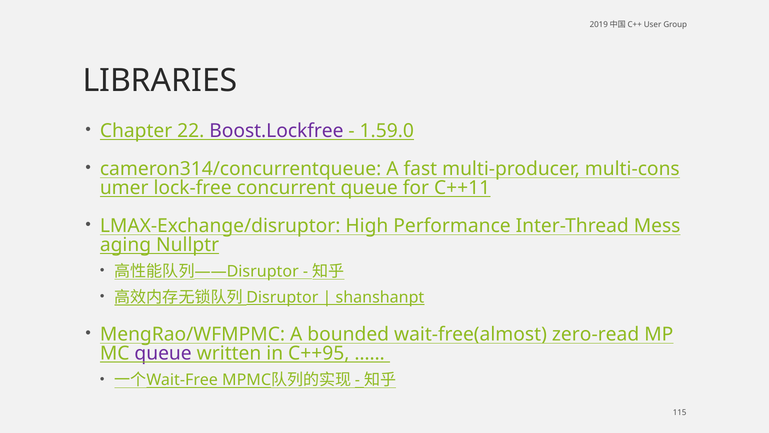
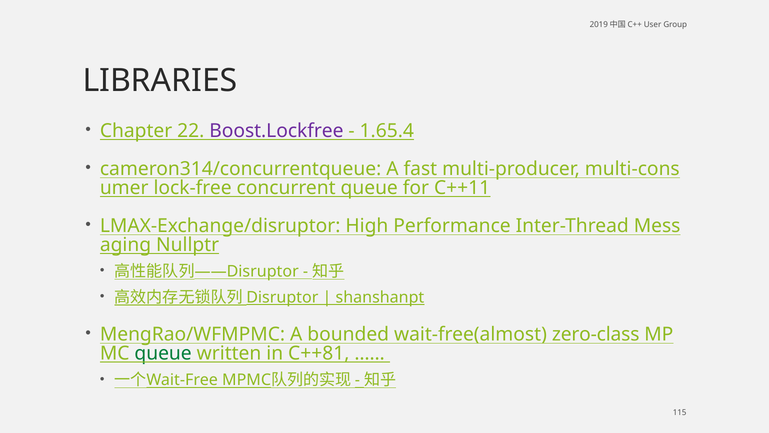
1.59.0: 1.59.0 -> 1.65.4
zero-read: zero-read -> zero-class
queue at (163, 353) colour: purple -> green
C++95: C++95 -> C++81
